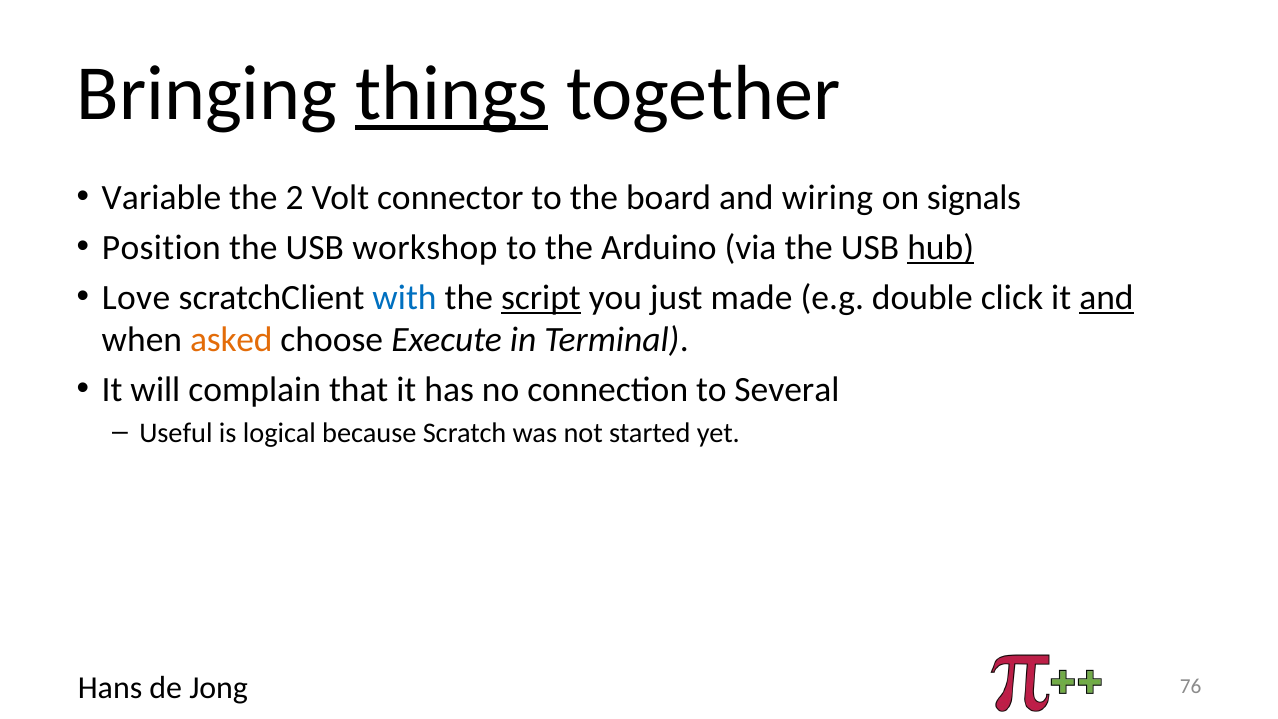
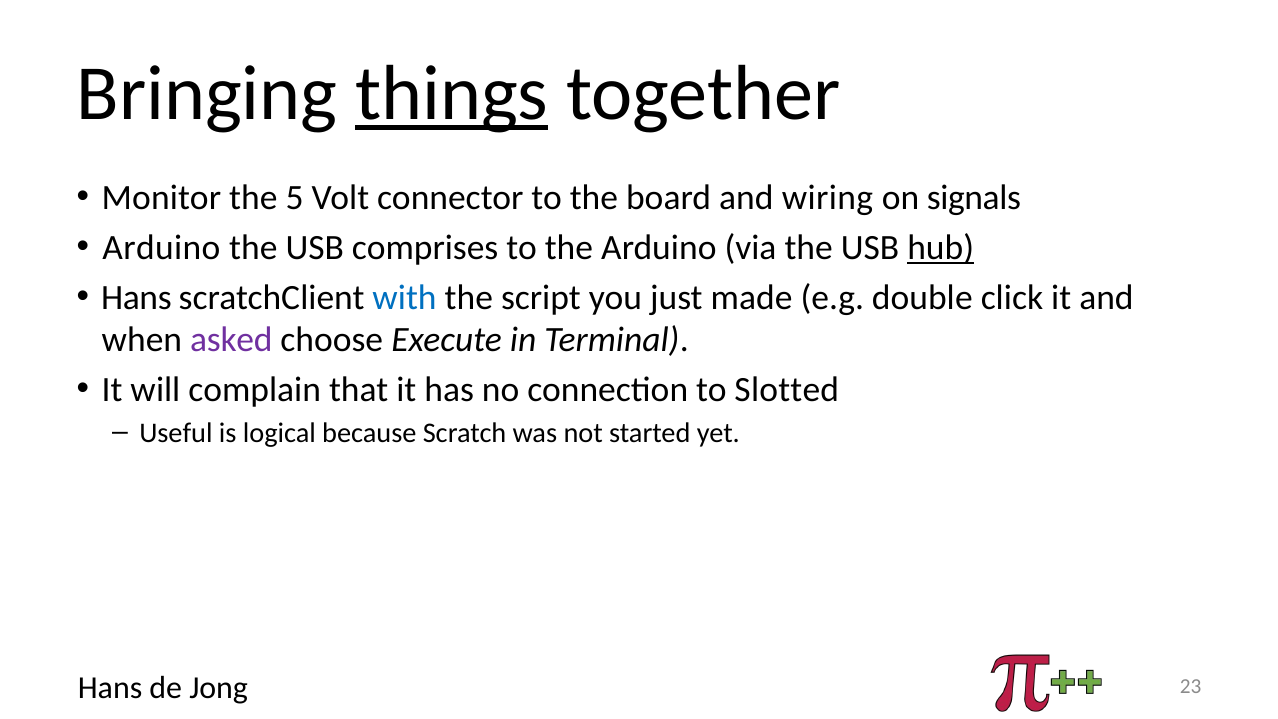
Variable: Variable -> Monitor
2: 2 -> 5
Position at (161, 248): Position -> Arduino
workshop: workshop -> comprises
Love at (136, 297): Love -> Hans
script underline: present -> none
and at (1106, 297) underline: present -> none
asked colour: orange -> purple
Several: Several -> Slotted
76: 76 -> 23
